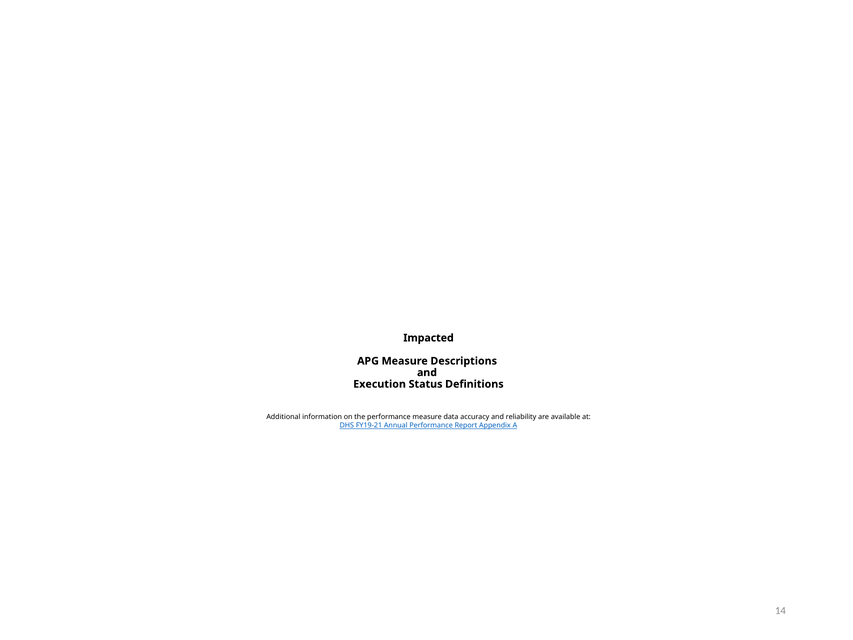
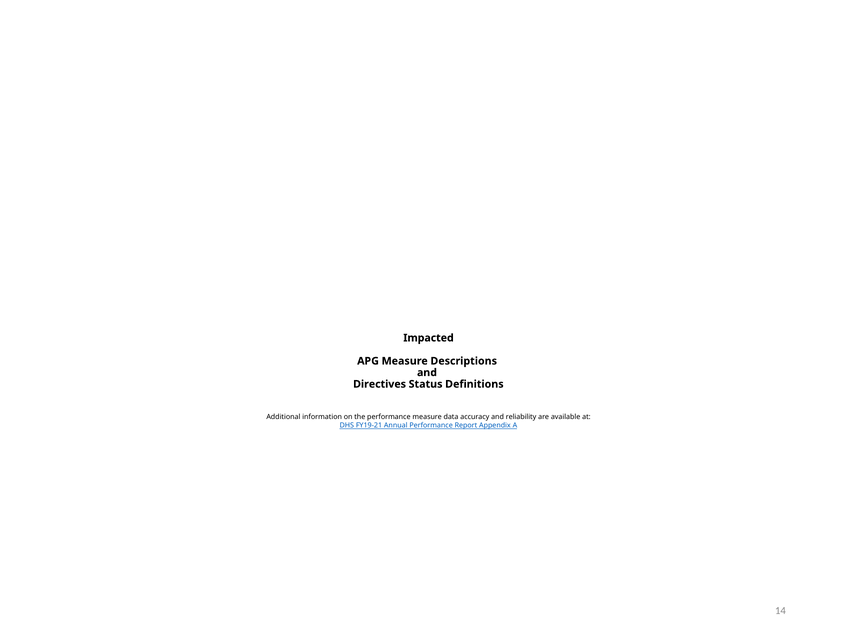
Execution: Execution -> Directives
